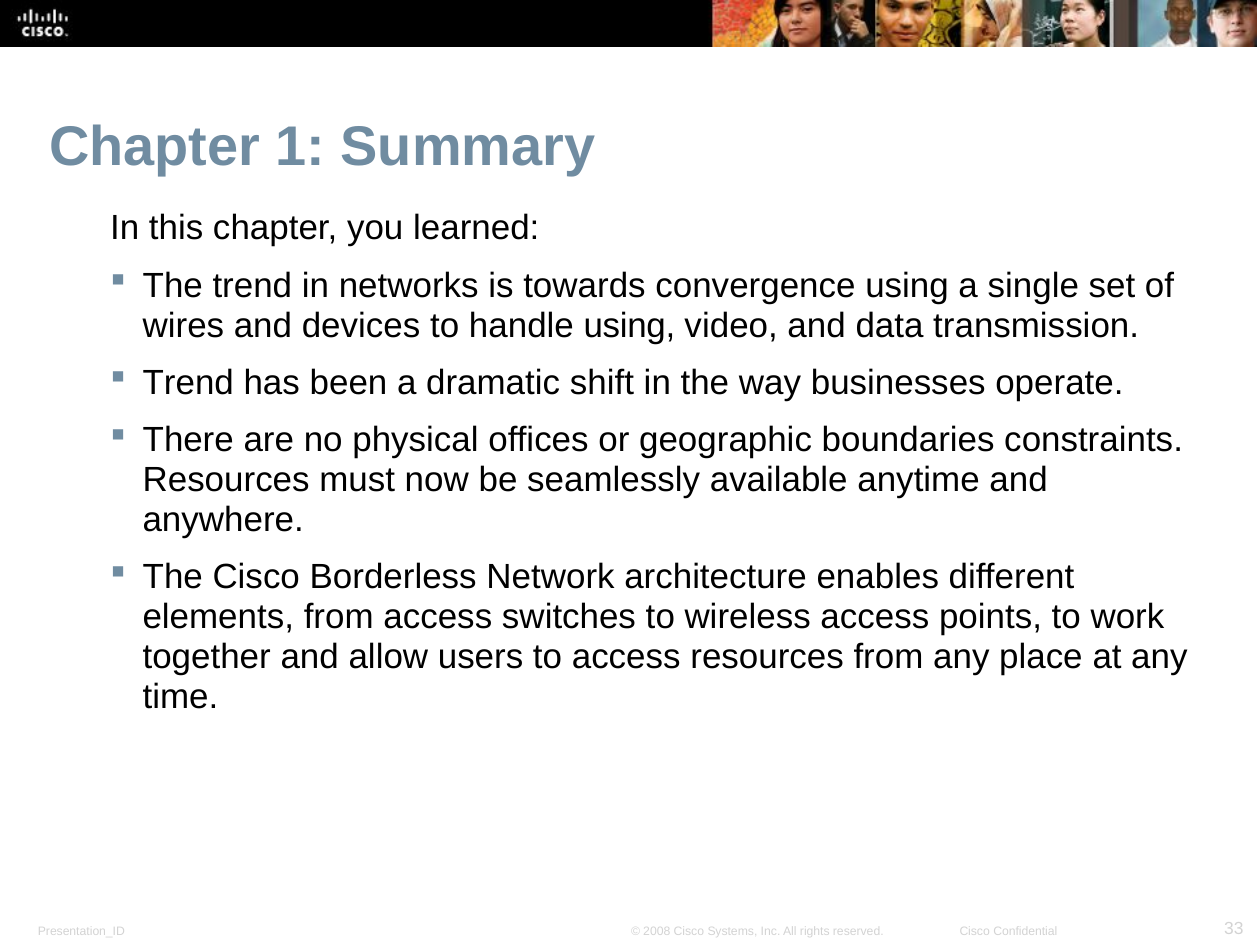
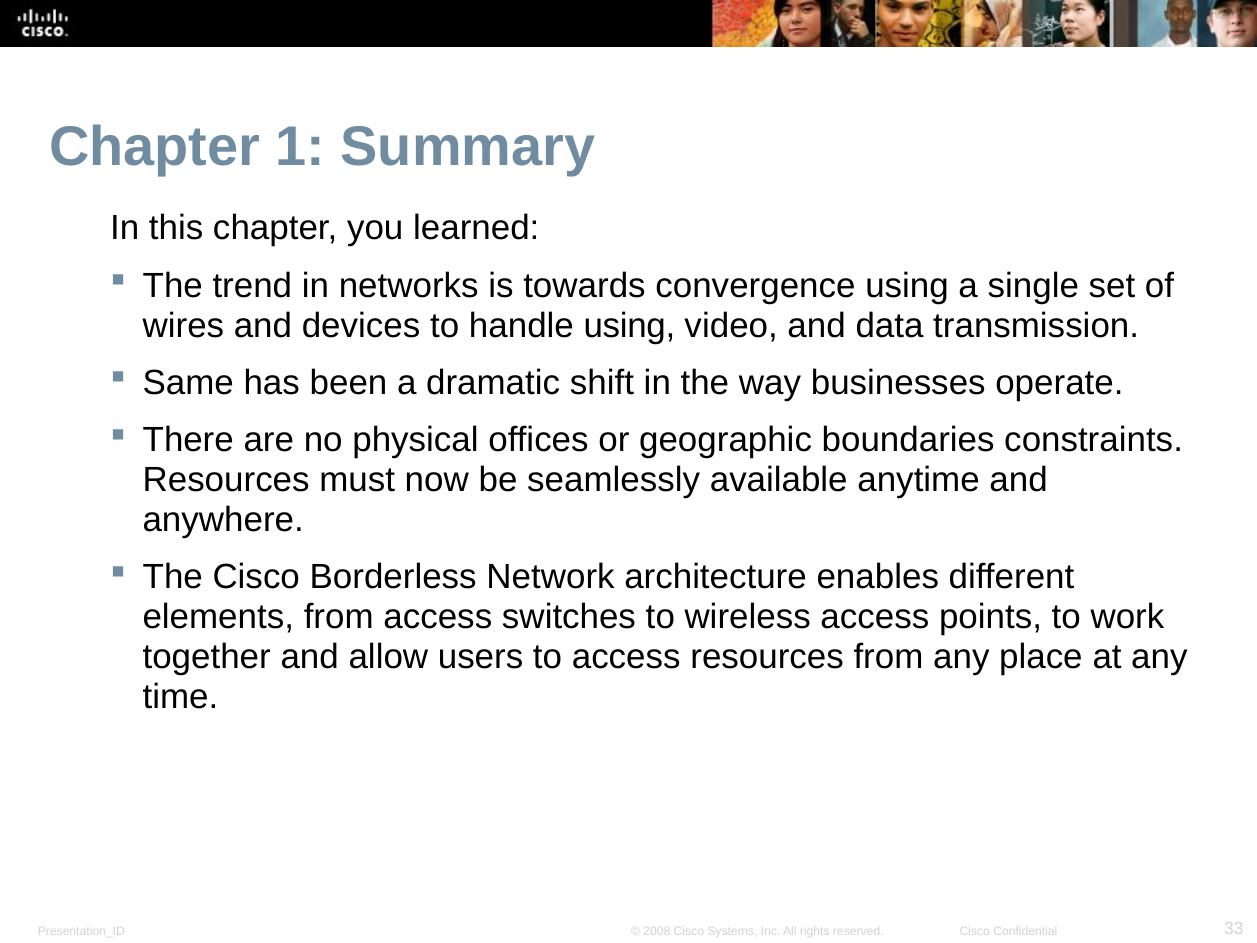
Trend at (188, 383): Trend -> Same
